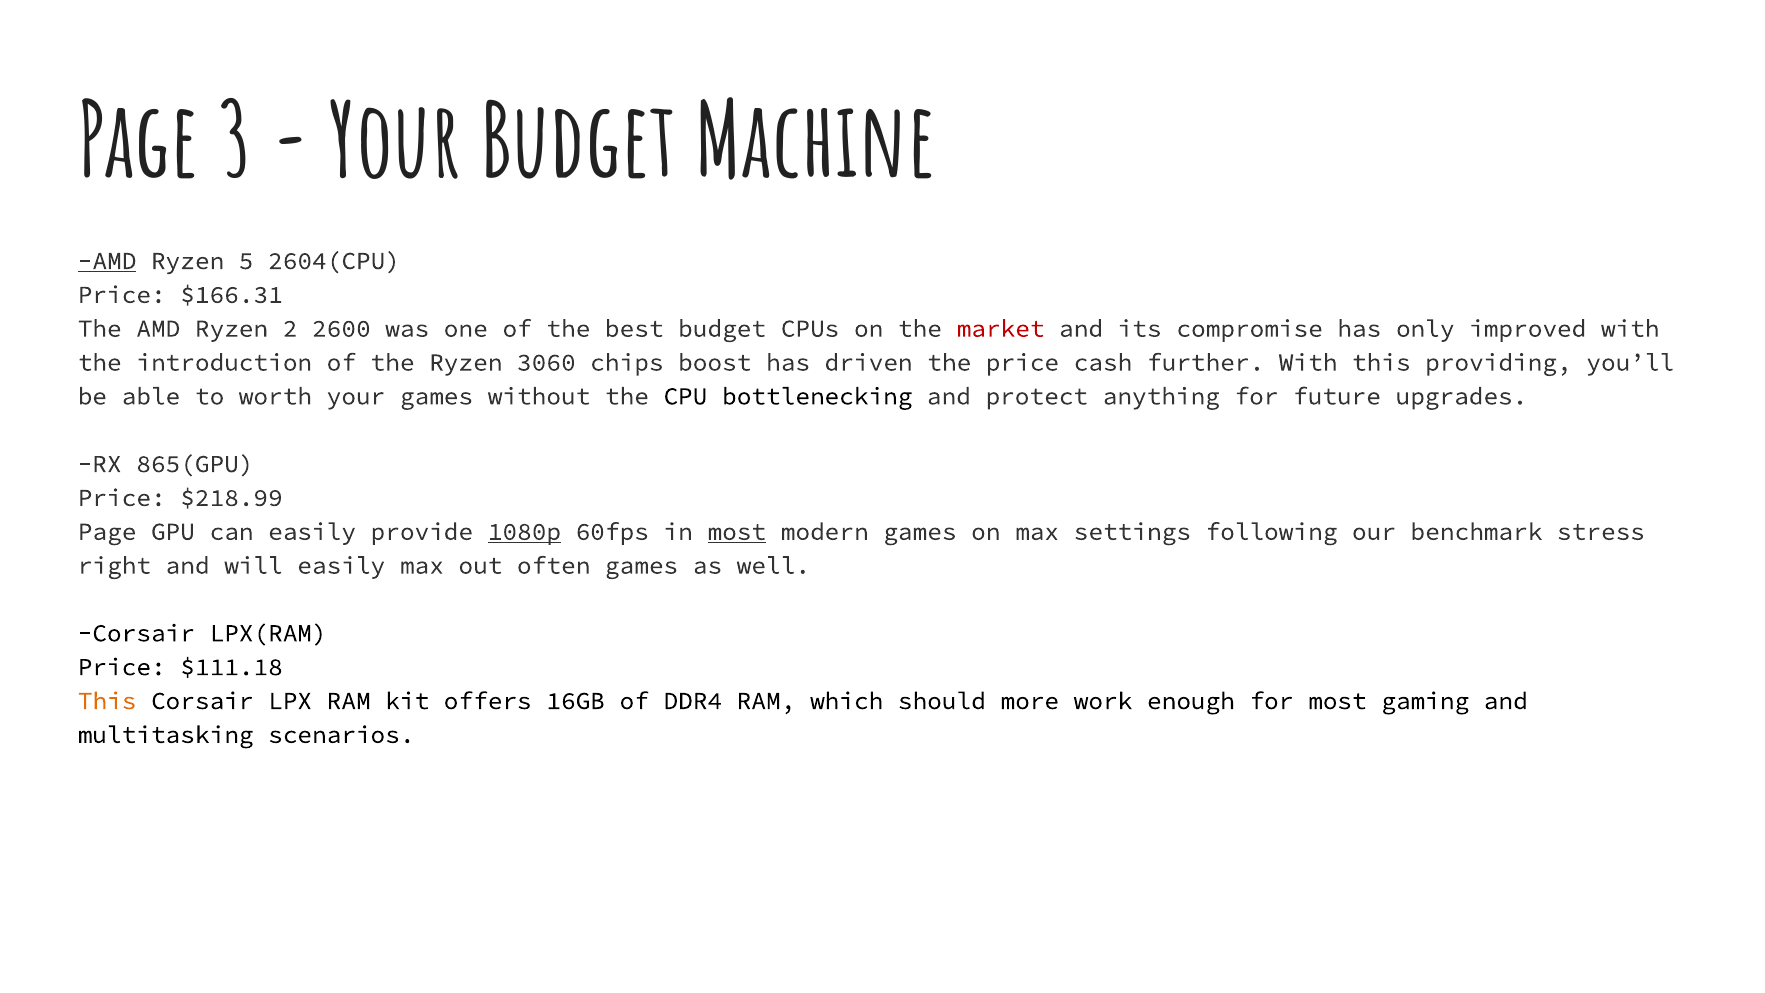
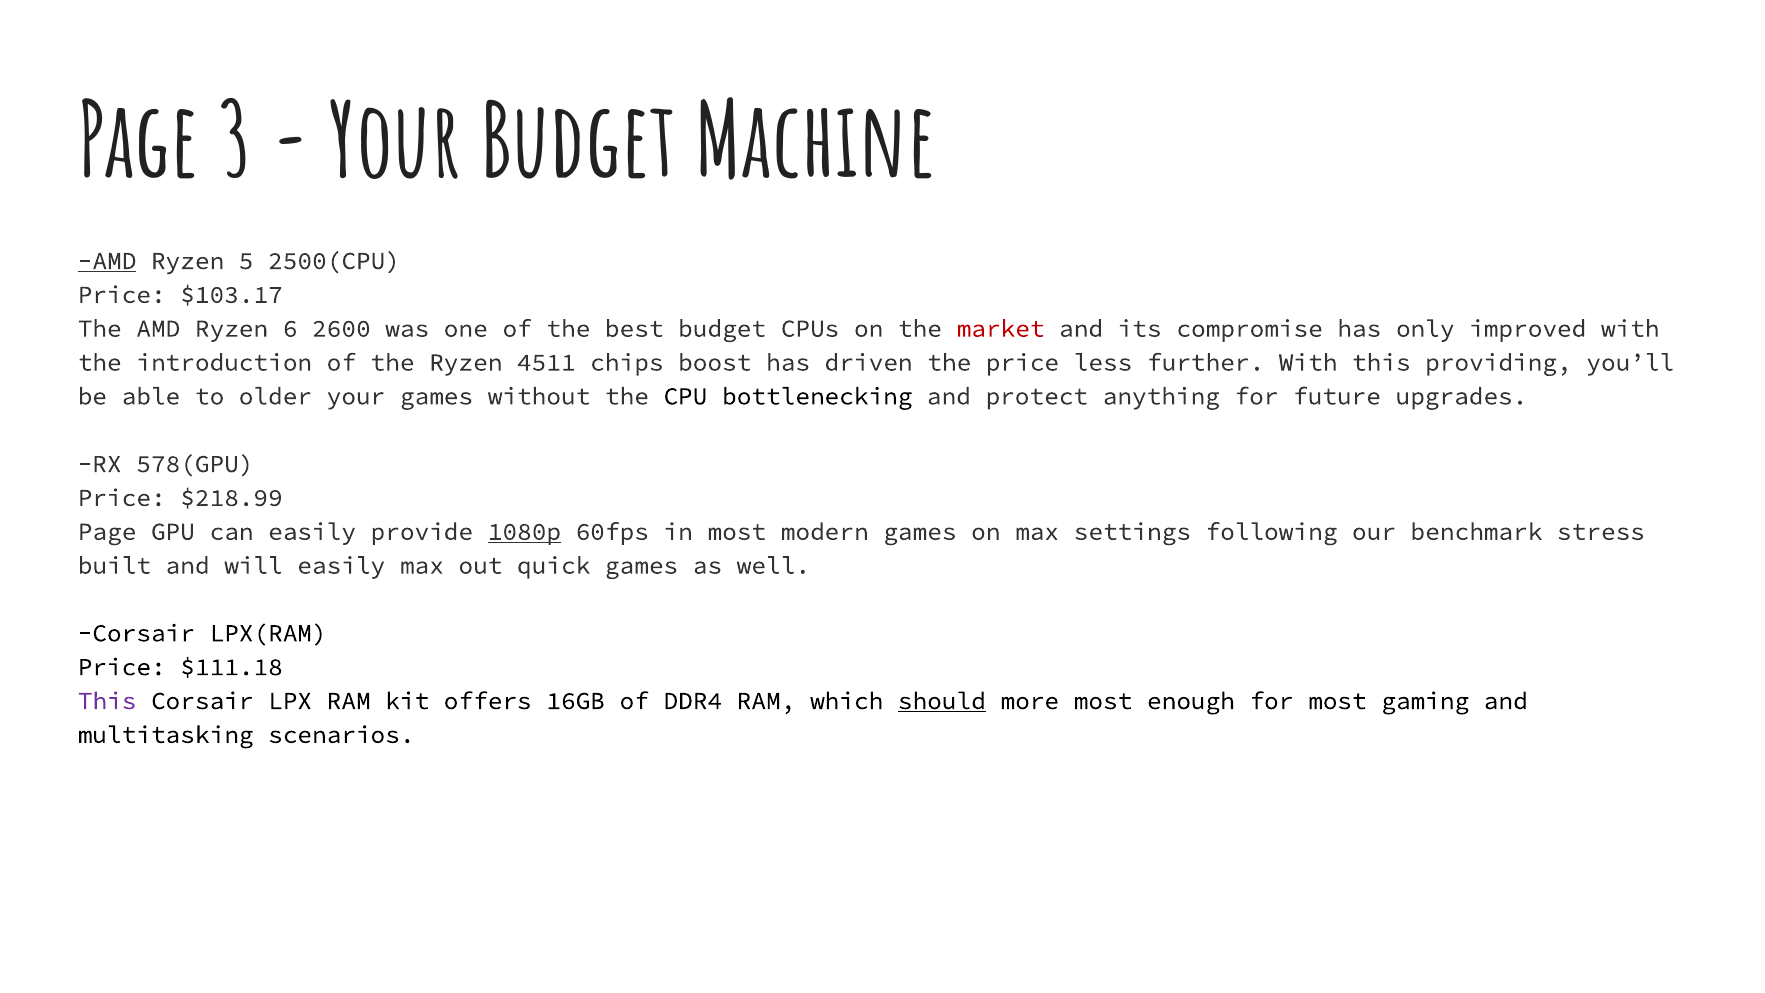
2604(CPU: 2604(CPU -> 2500(CPU
$166.31: $166.31 -> $103.17
2: 2 -> 6
3060: 3060 -> 4511
cash: cash -> less
worth: worth -> older
865(GPU: 865(GPU -> 578(GPU
most at (737, 532) underline: present -> none
right: right -> built
often: often -> quick
This at (107, 701) colour: orange -> purple
should underline: none -> present
more work: work -> most
